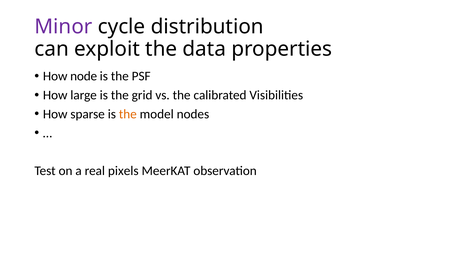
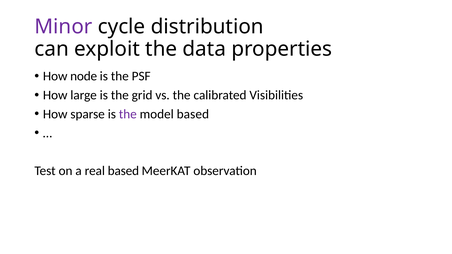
the at (128, 114) colour: orange -> purple
model nodes: nodes -> based
real pixels: pixels -> based
